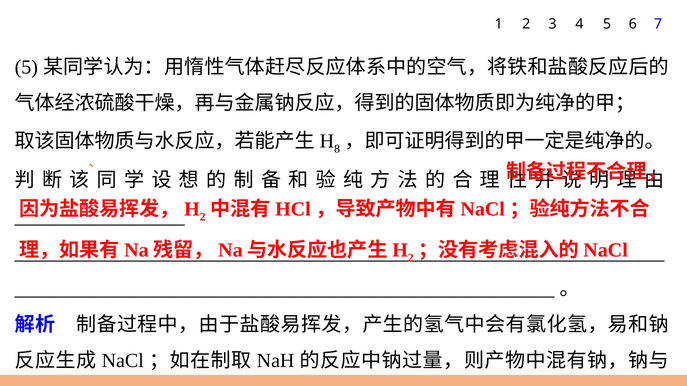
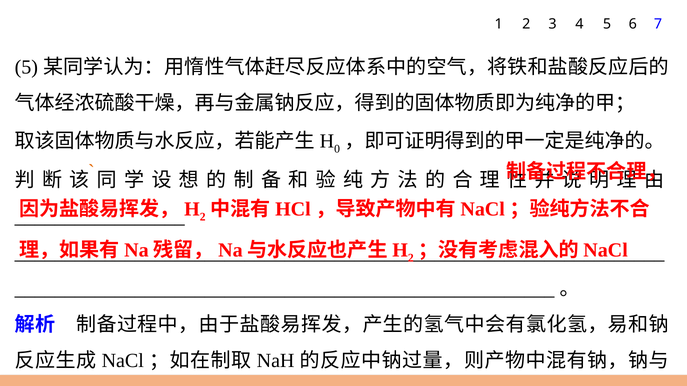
8: 8 -> 0
